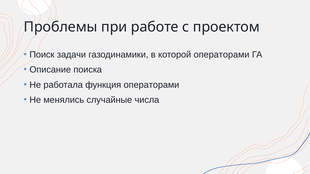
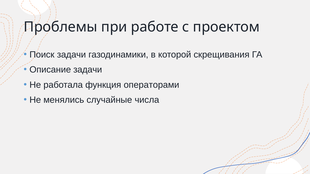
которой операторами: операторами -> скрещивания
Описание поиска: поиска -> задачи
